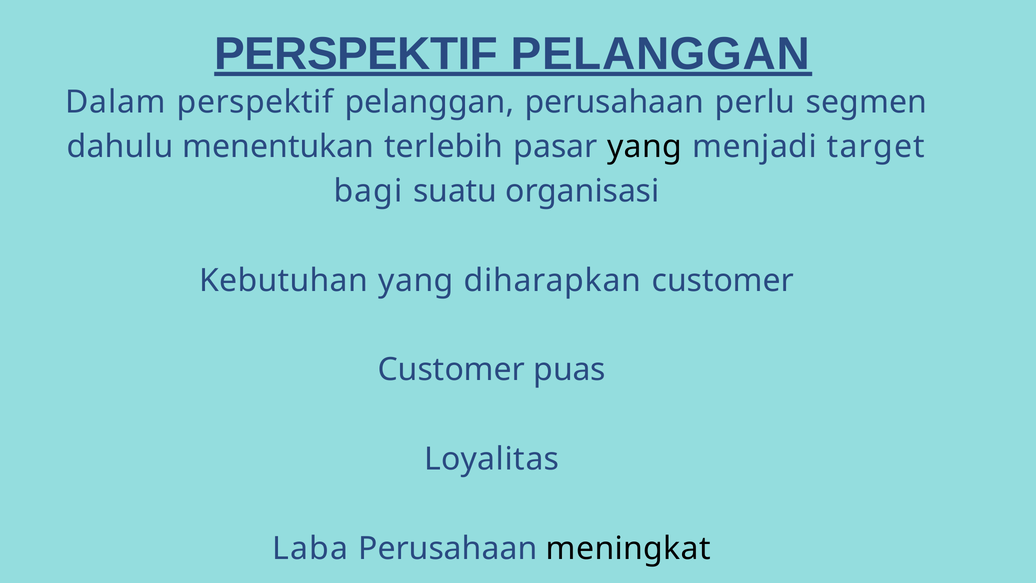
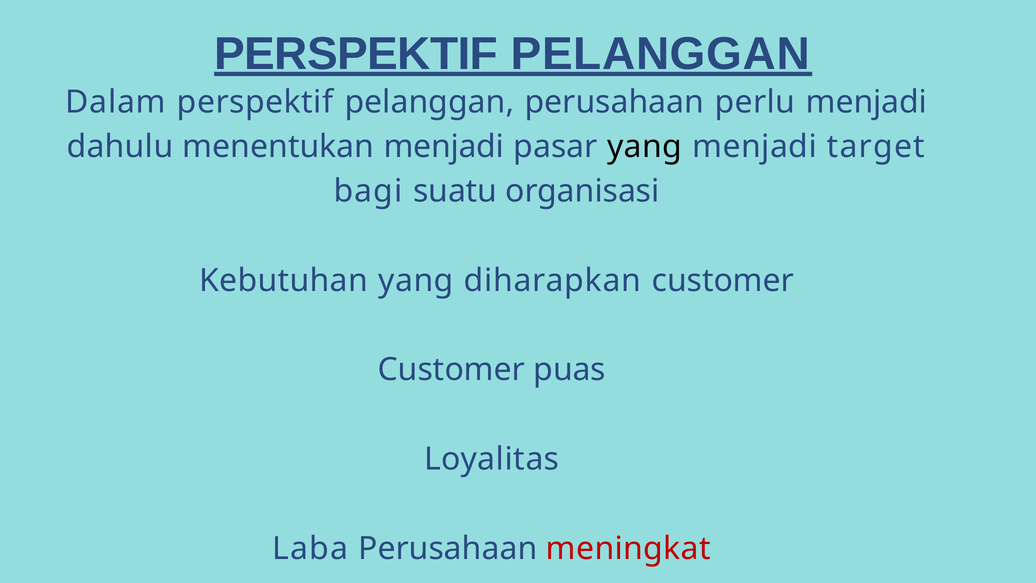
perlu segmen: segmen -> menjadi
menentukan terlebih: terlebih -> menjadi
meningkat colour: black -> red
